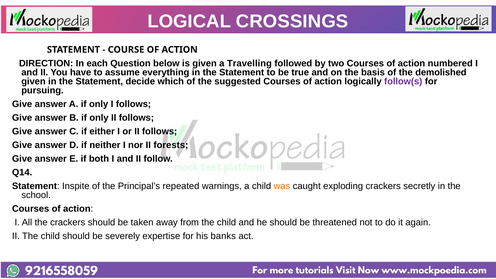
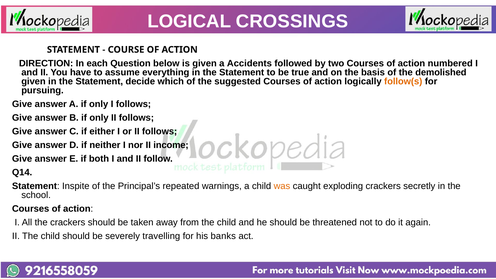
Travelling: Travelling -> Accidents
follow(s colour: purple -> orange
forests: forests -> income
expertise: expertise -> travelling
